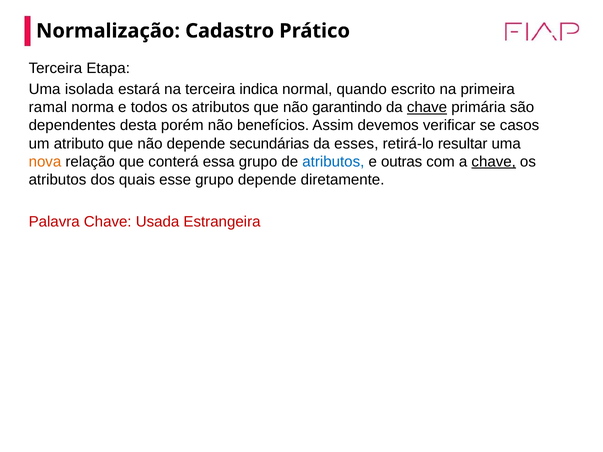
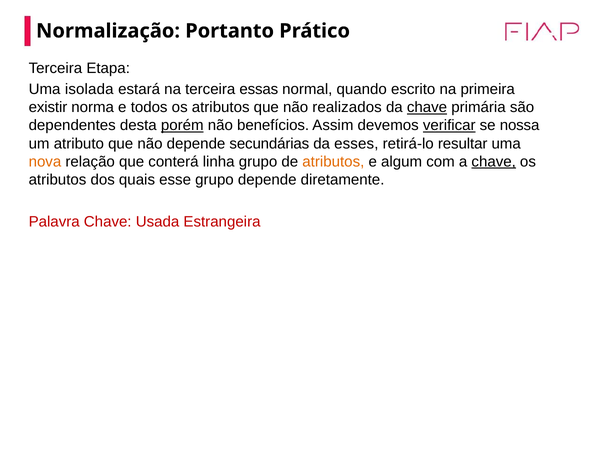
Cadastro: Cadastro -> Portanto
indica: indica -> essas
ramal: ramal -> existir
garantindo: garantindo -> realizados
porém underline: none -> present
verificar underline: none -> present
casos: casos -> nossa
essa: essa -> linha
atributos at (333, 162) colour: blue -> orange
outras: outras -> algum
